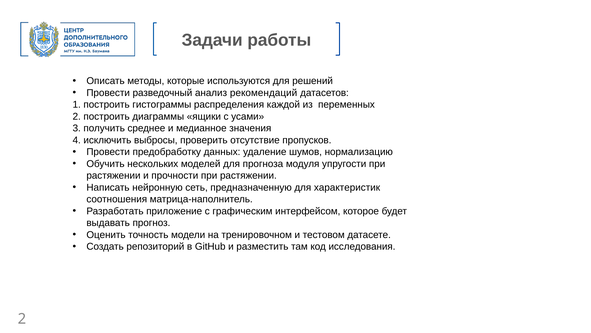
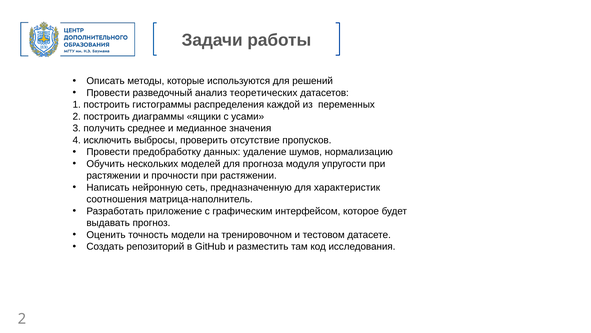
рекомендаций: рекомендаций -> теоретических
